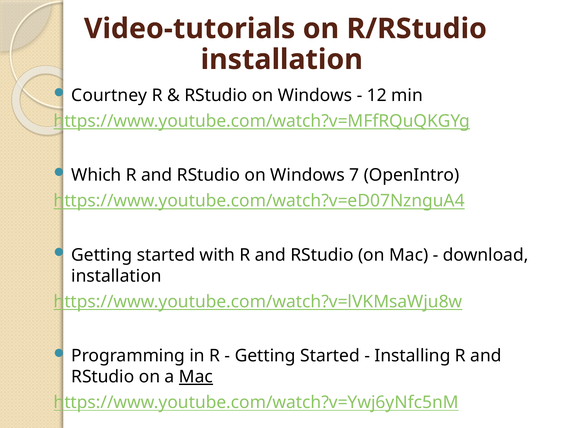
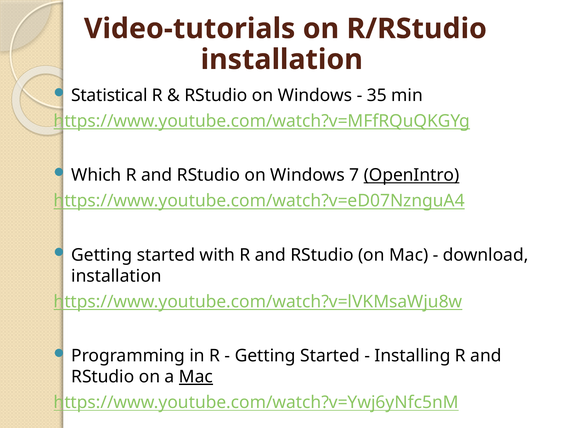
Courtney: Courtney -> Statistical
12: 12 -> 35
OpenIntro underline: none -> present
